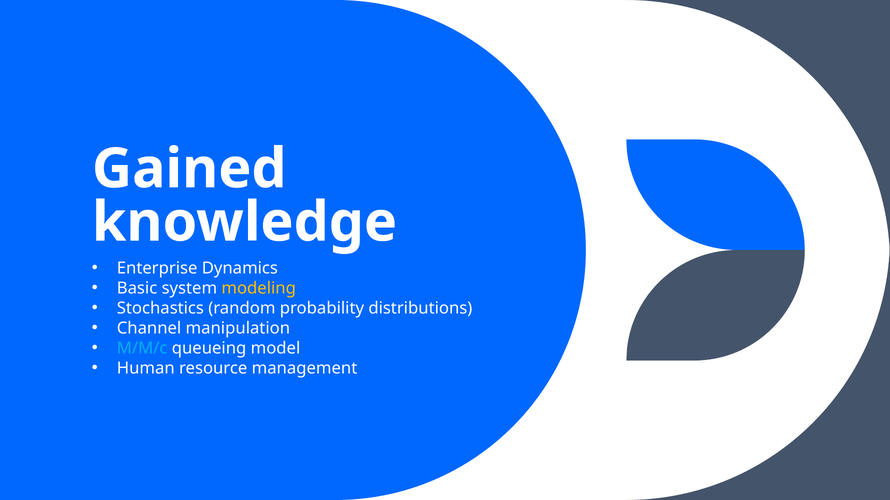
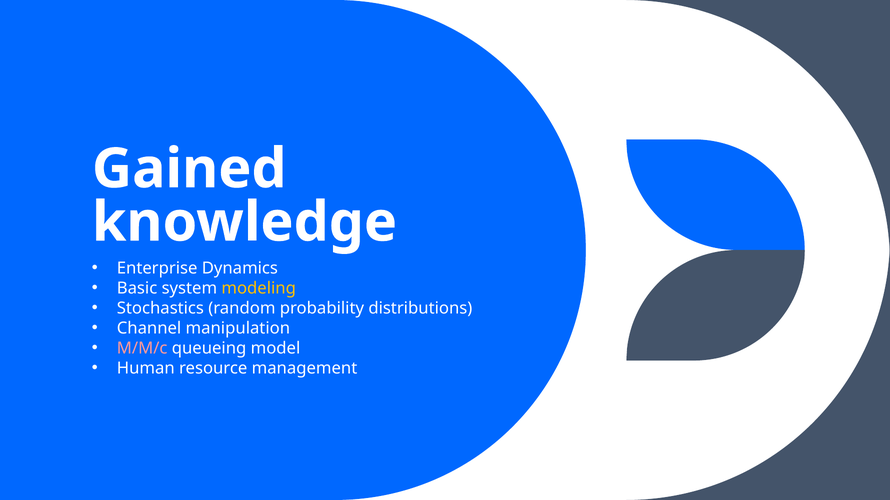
M/M/c colour: light blue -> pink
